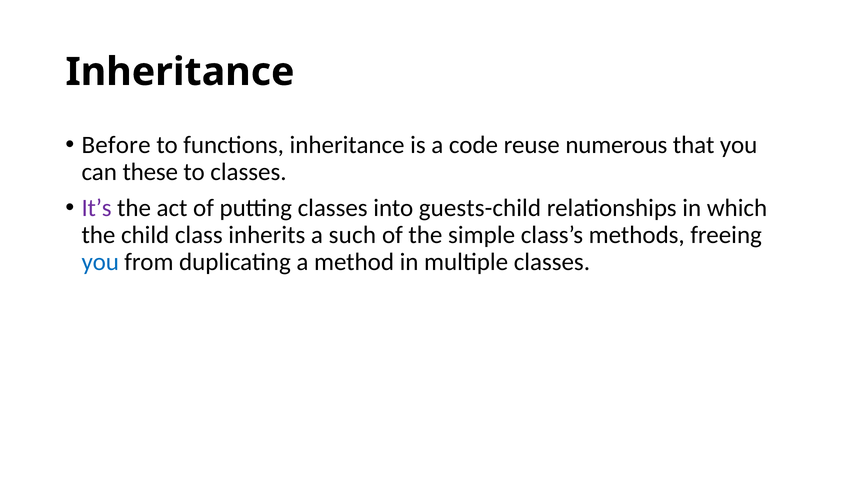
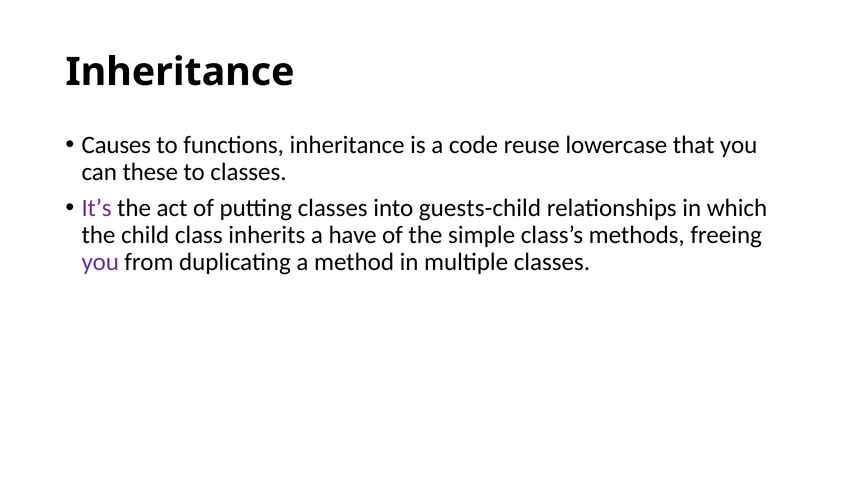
Before: Before -> Causes
numerous: numerous -> lowercase
such: such -> have
you at (100, 262) colour: blue -> purple
